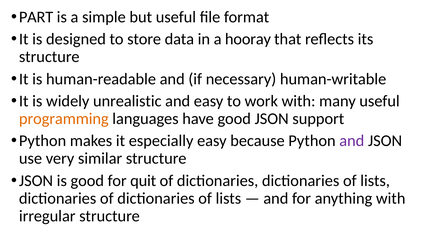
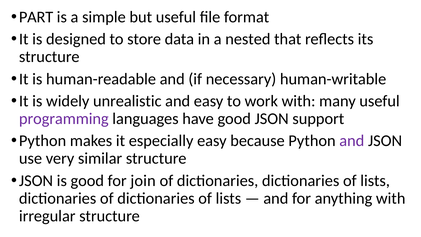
hooray: hooray -> nested
programming colour: orange -> purple
quit: quit -> join
